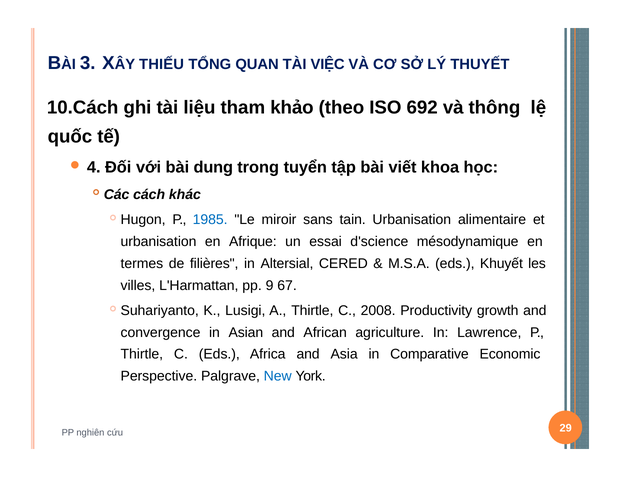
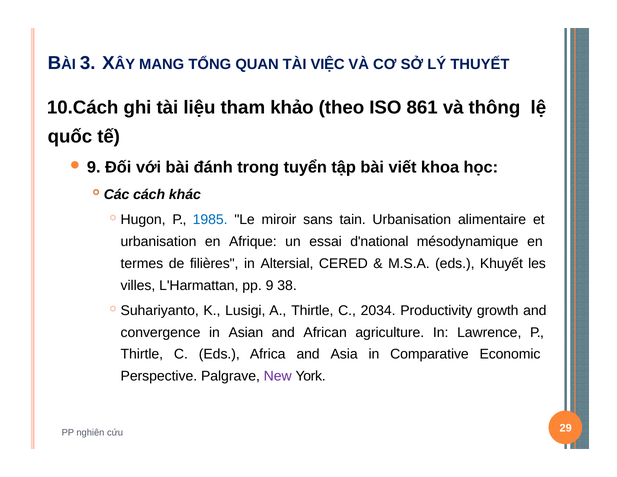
THIẾU: THIẾU -> MANG
692: 692 -> 861
4 at (94, 167): 4 -> 9
dung: dung -> đánh
d'science: d'science -> d'national
67: 67 -> 38
2008: 2008 -> 2034
New colour: blue -> purple
